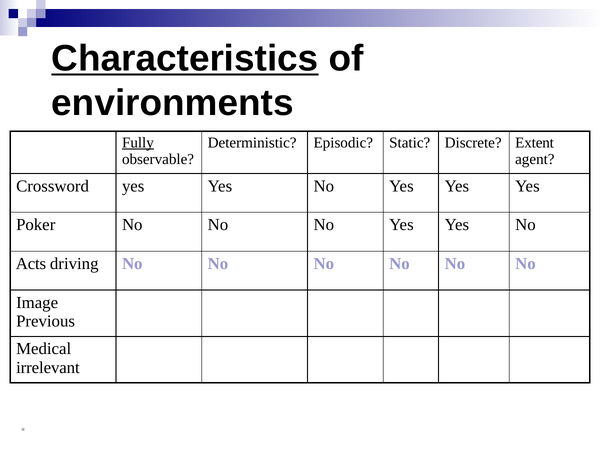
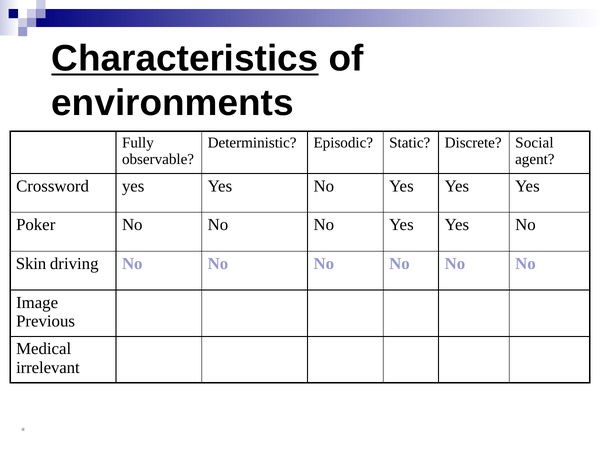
Fully underline: present -> none
Extent: Extent -> Social
Acts: Acts -> Skin
